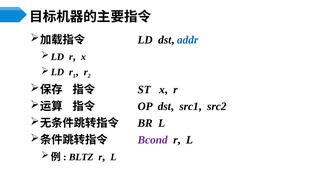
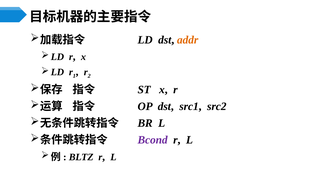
addr colour: blue -> orange
